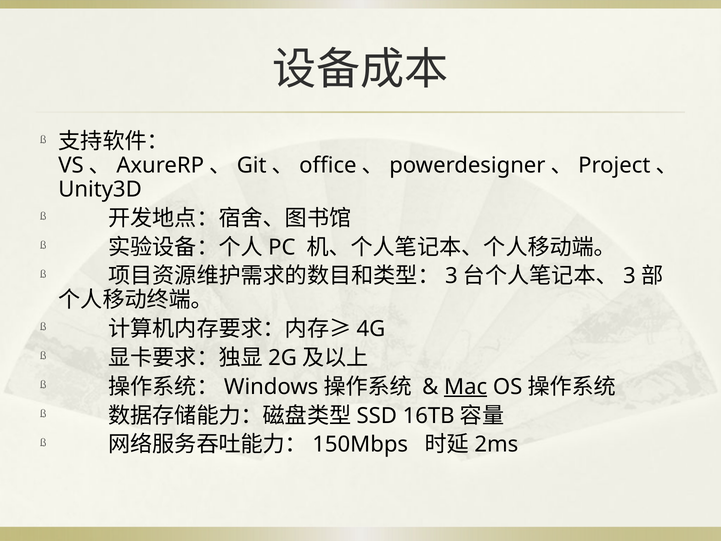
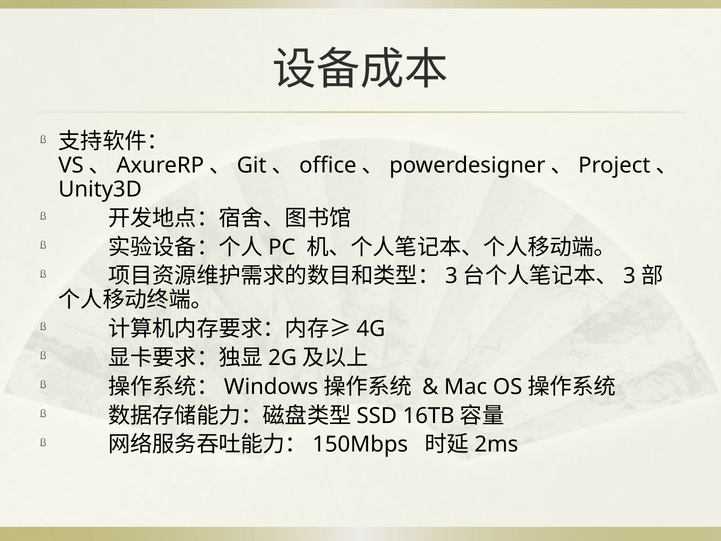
Mac underline: present -> none
